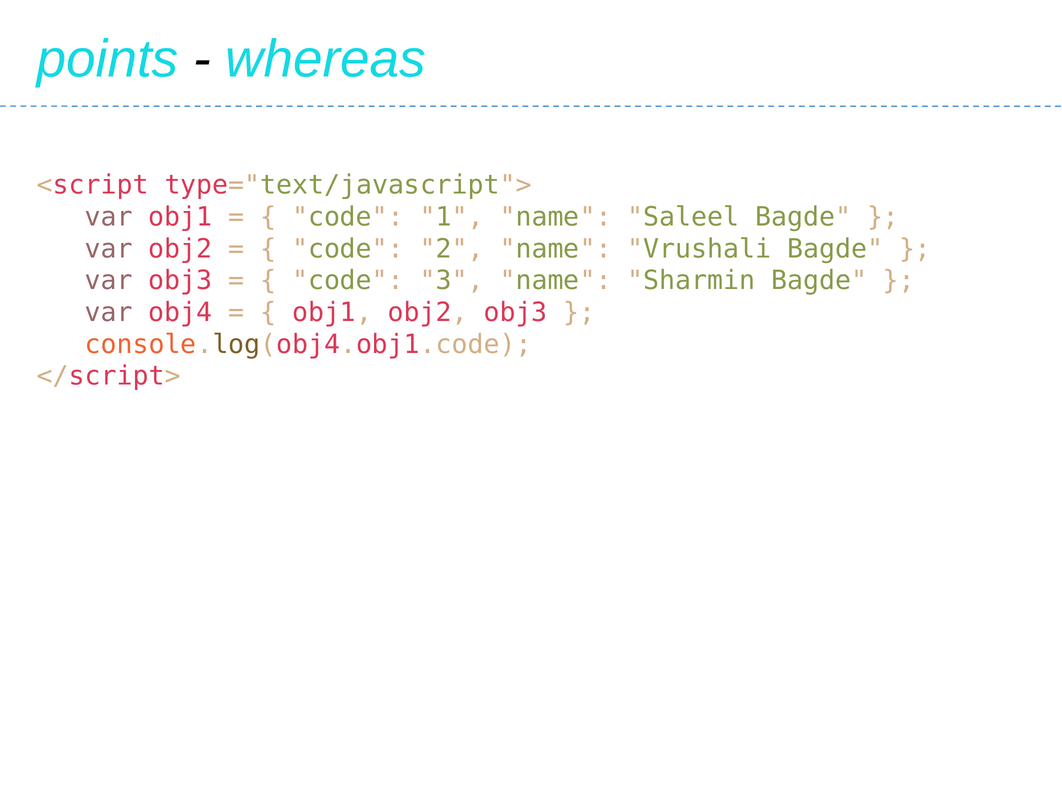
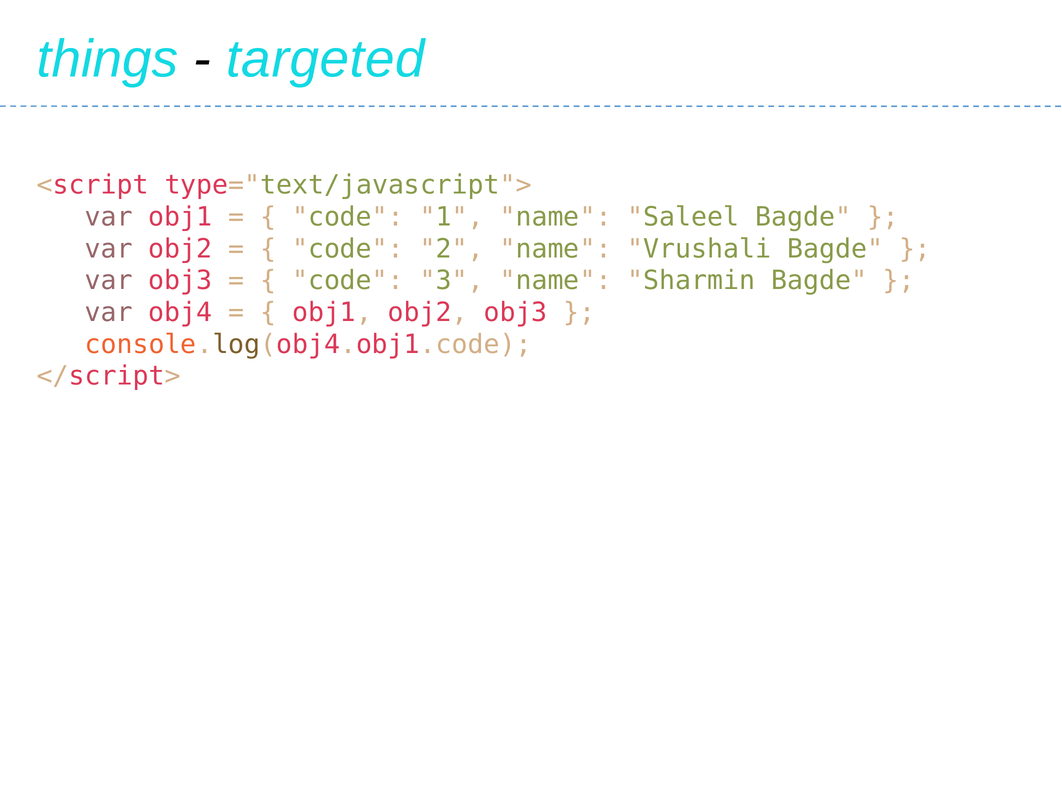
points: points -> things
whereas: whereas -> targeted
